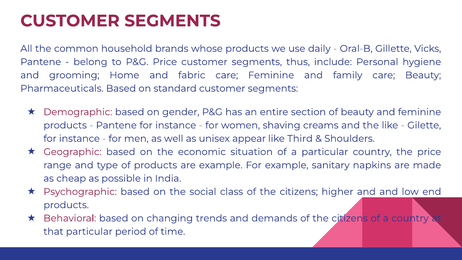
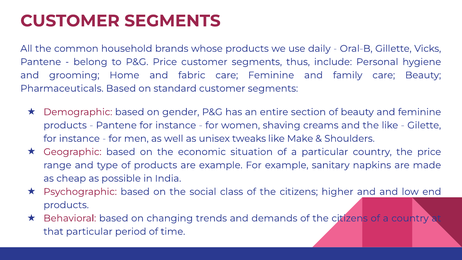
appear: appear -> tweaks
Third: Third -> Make
